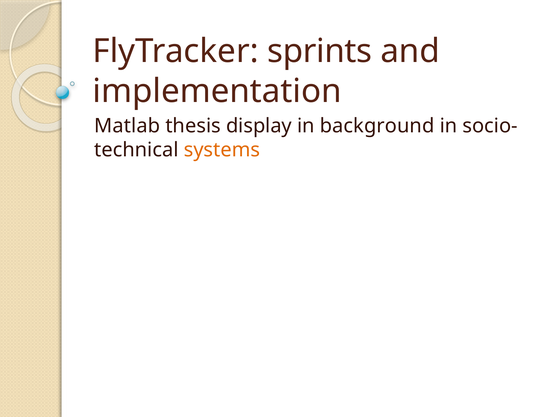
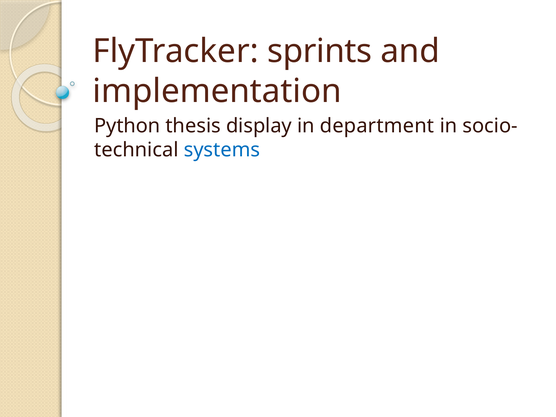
Matlab: Matlab -> Python
background: background -> department
systems colour: orange -> blue
